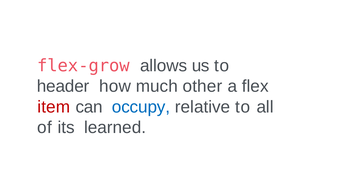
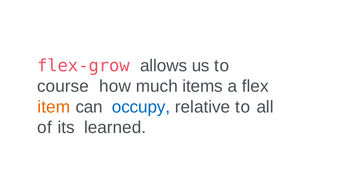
header: header -> course
other: other -> items
item colour: red -> orange
